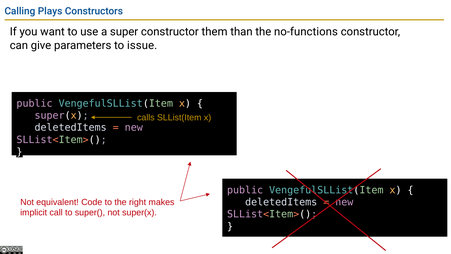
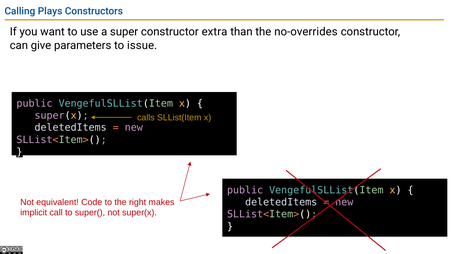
them: them -> extra
no-functions: no-functions -> no-overrides
